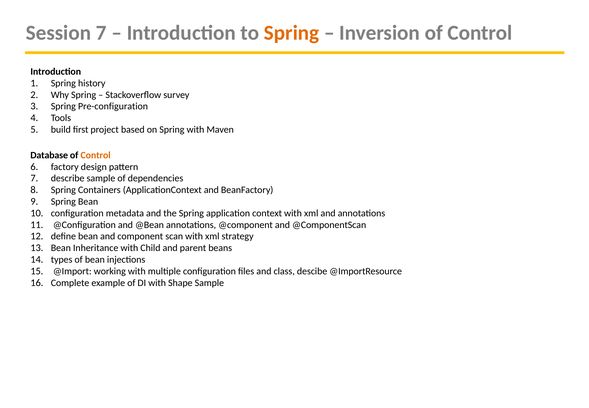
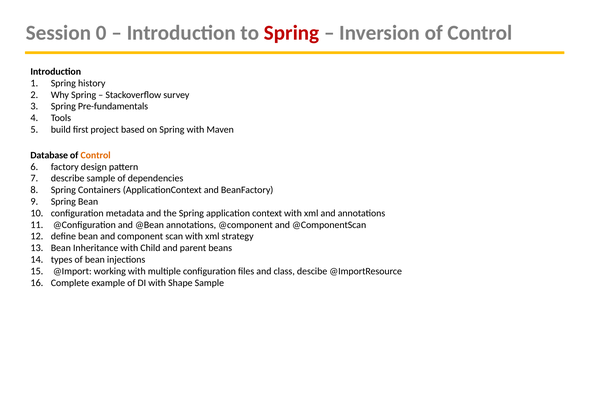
Session 7: 7 -> 0
Spring at (292, 33) colour: orange -> red
Pre-configuration: Pre-configuration -> Pre-fundamentals
